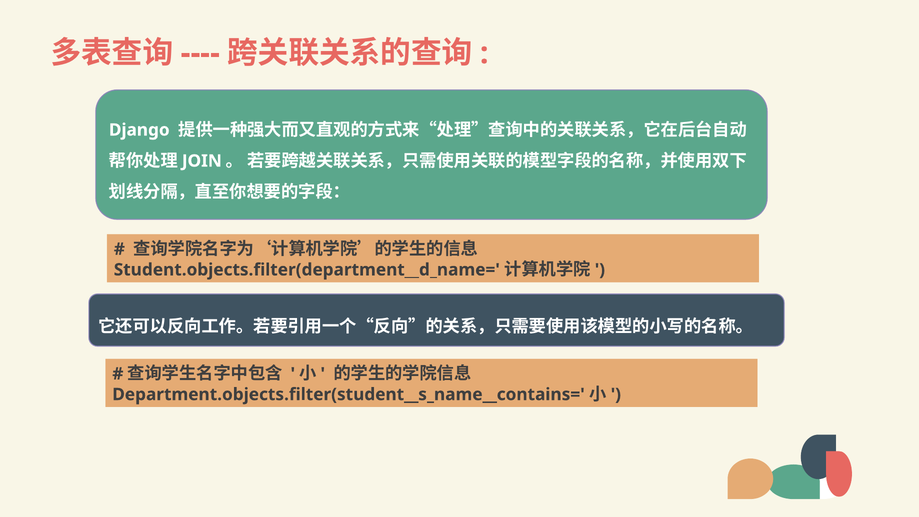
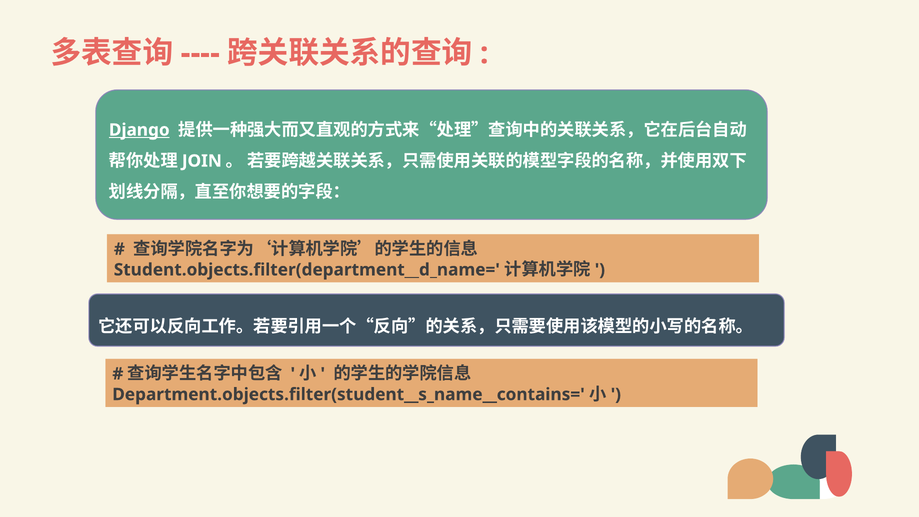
Django underline: none -> present
